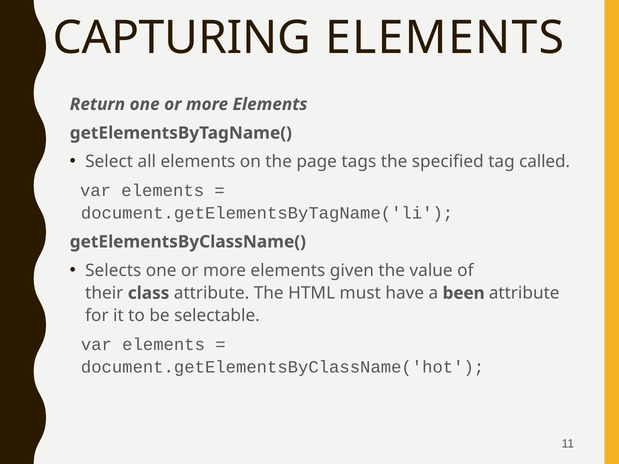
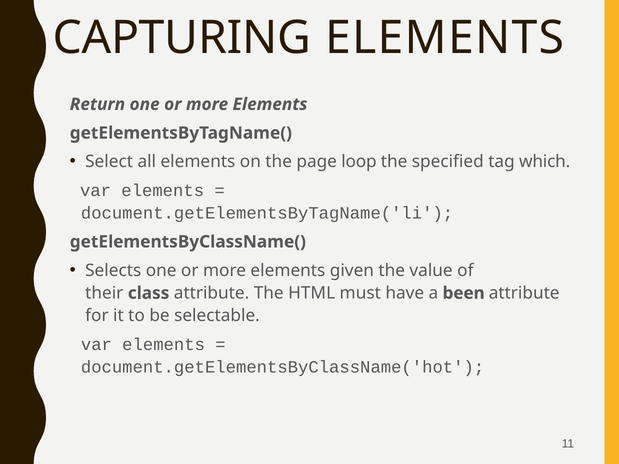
tags: tags -> loop
called: called -> which
